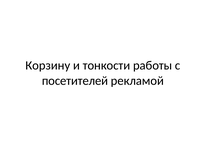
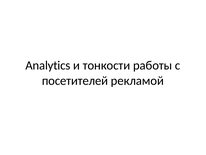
Корзину: Корзину -> Analytics
